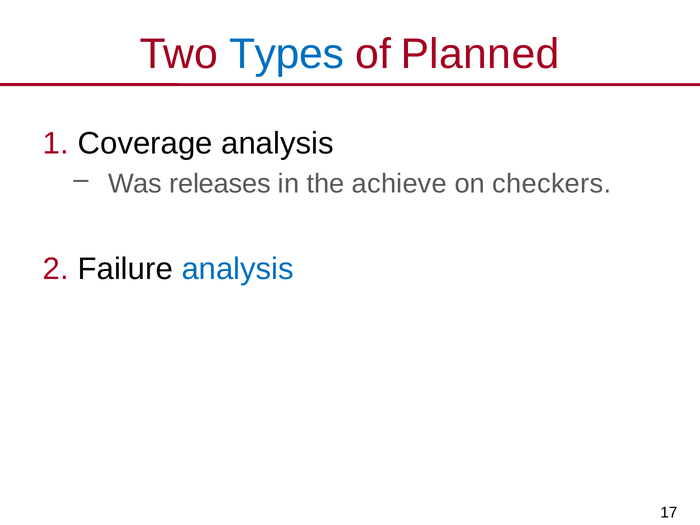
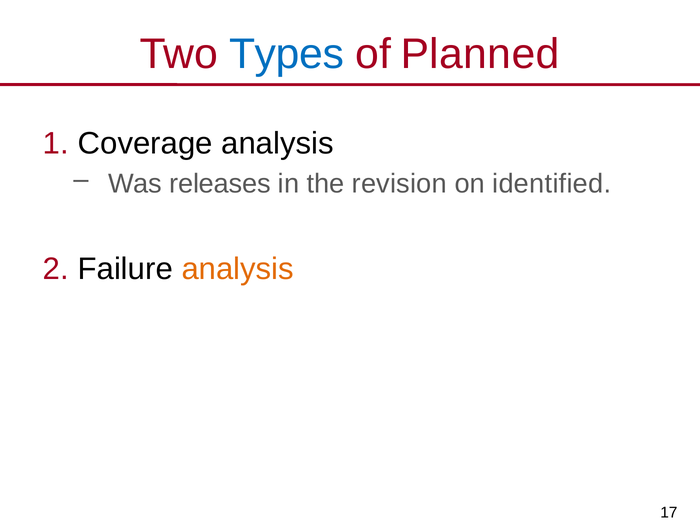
achieve: achieve -> revision
checkers: checkers -> identified
analysis at (238, 269) colour: blue -> orange
